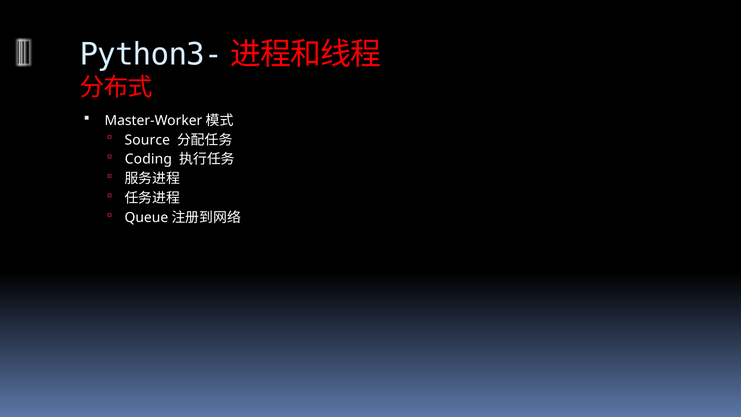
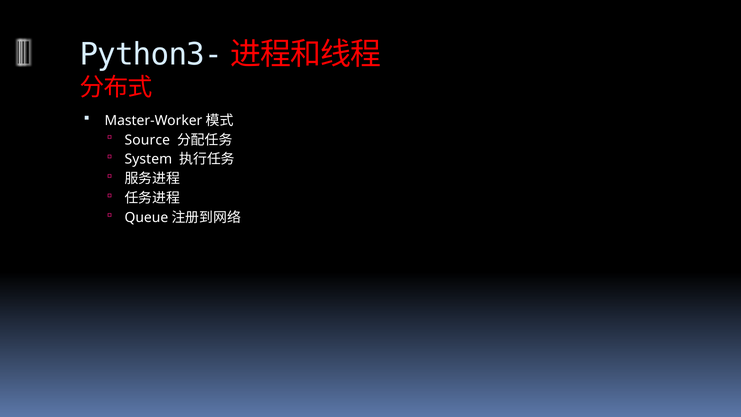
Coding: Coding -> System
